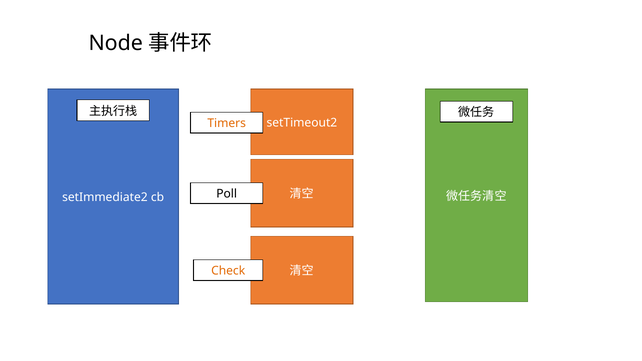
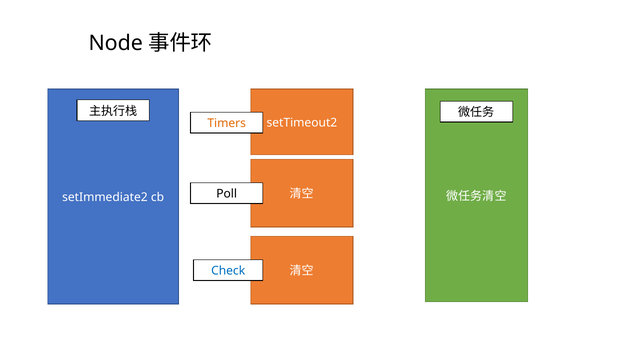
Check colour: orange -> blue
